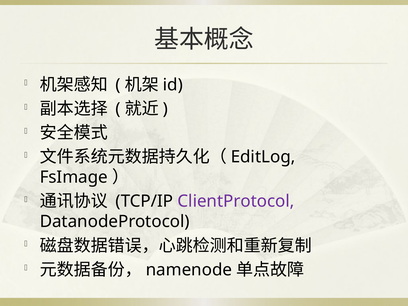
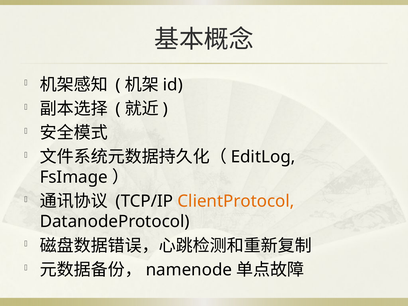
ClientProtocol colour: purple -> orange
